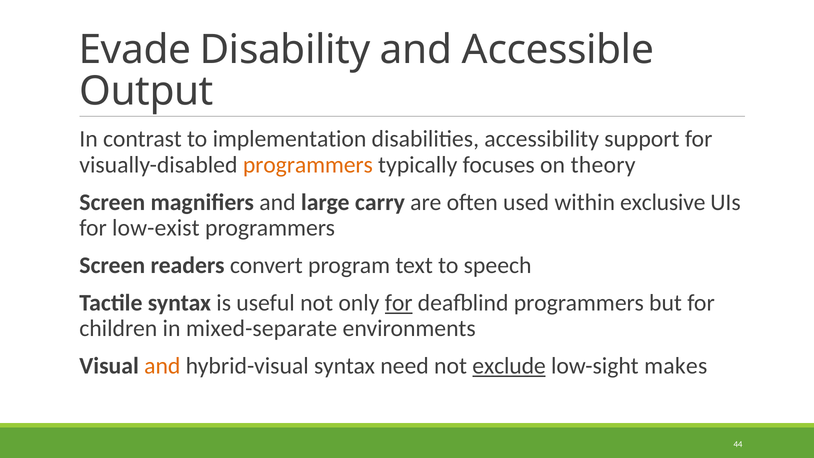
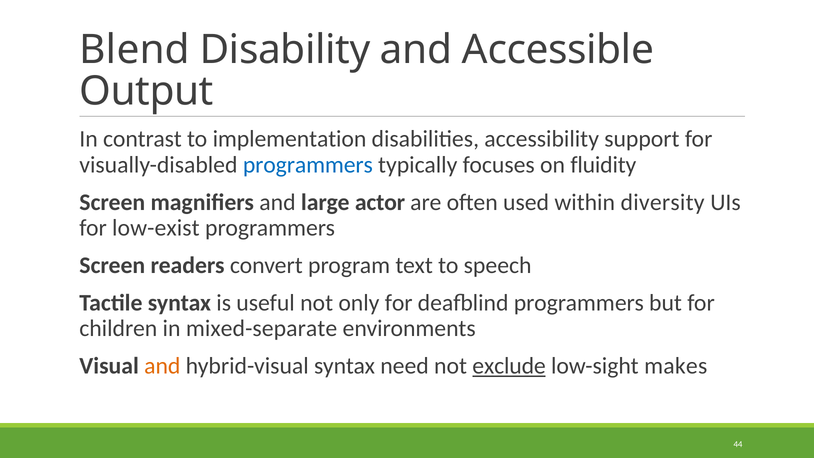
Evade: Evade -> Blend
programmers at (308, 165) colour: orange -> blue
theory: theory -> fluidity
carry: carry -> actor
exclusive: exclusive -> diversity
for at (399, 303) underline: present -> none
